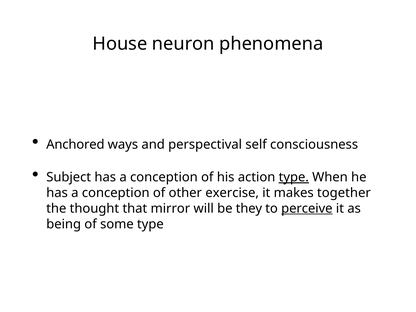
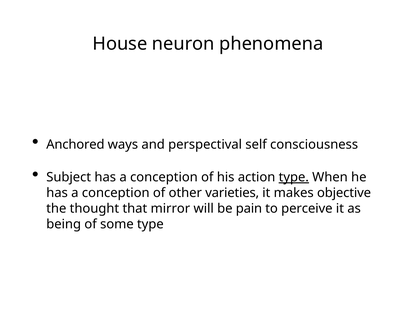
exercise: exercise -> varieties
together: together -> objective
they: they -> pain
perceive underline: present -> none
